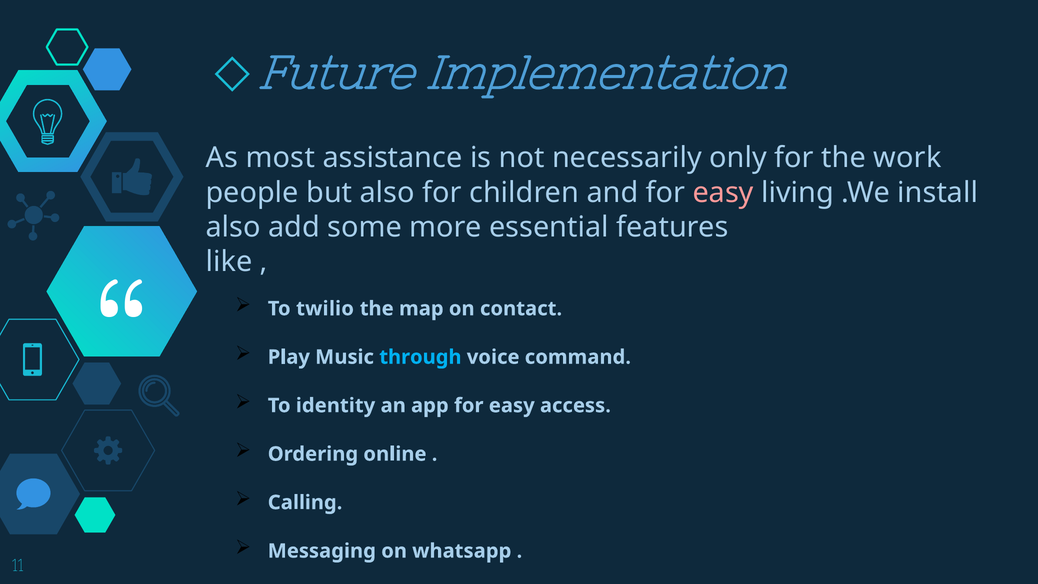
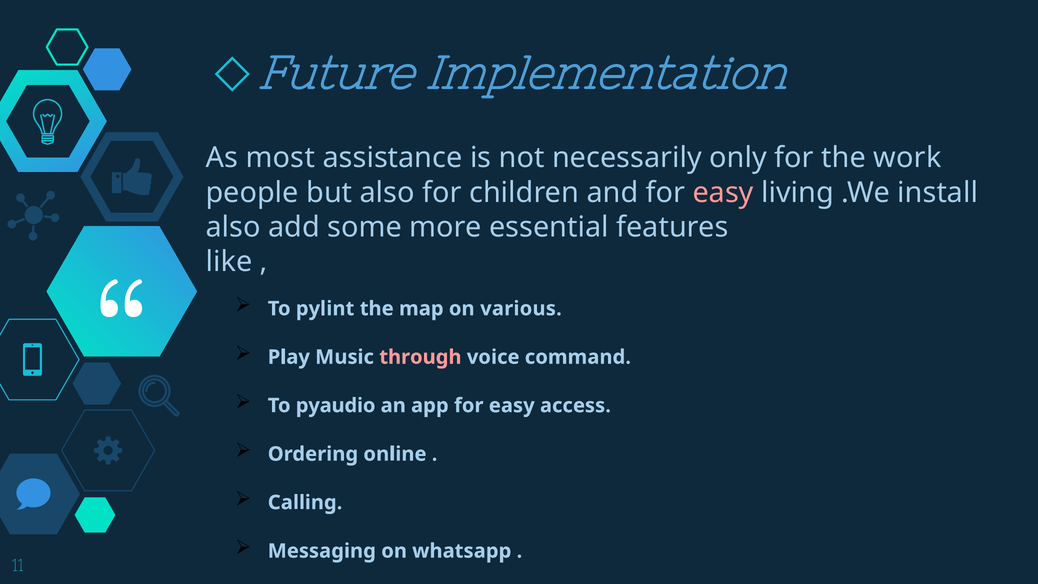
twilio: twilio -> pylint
contact: contact -> various
through colour: light blue -> pink
identity: identity -> pyaudio
